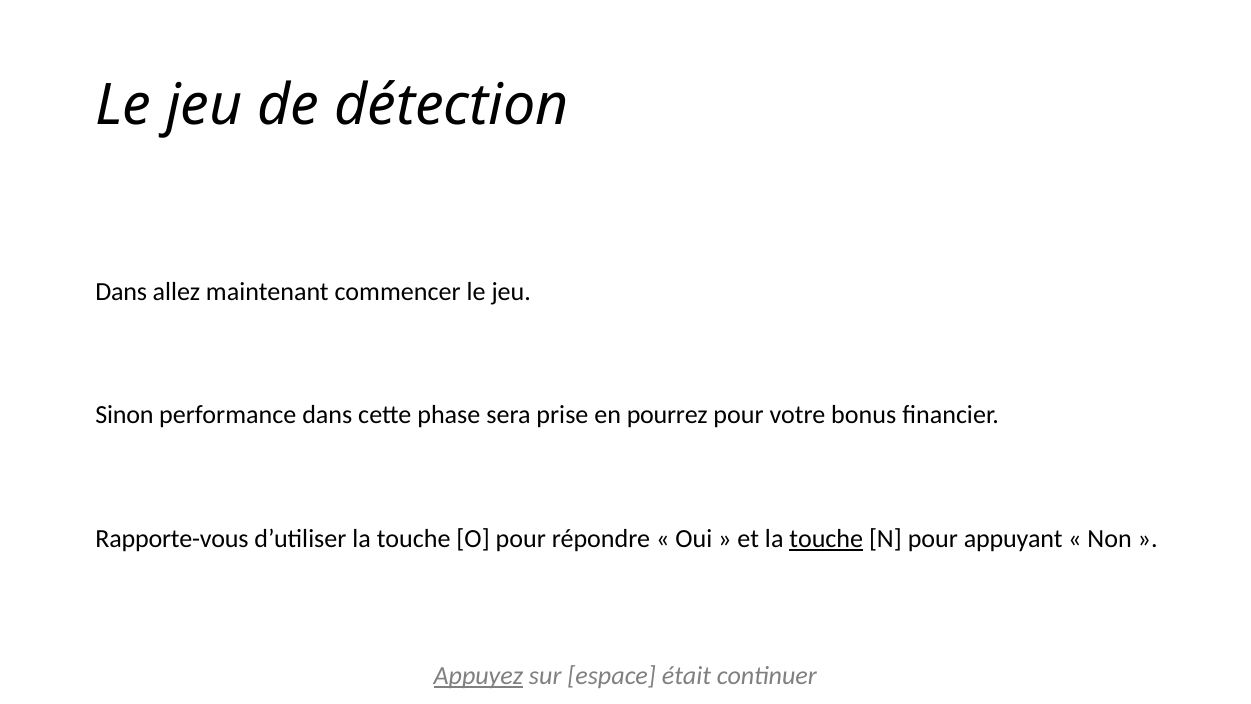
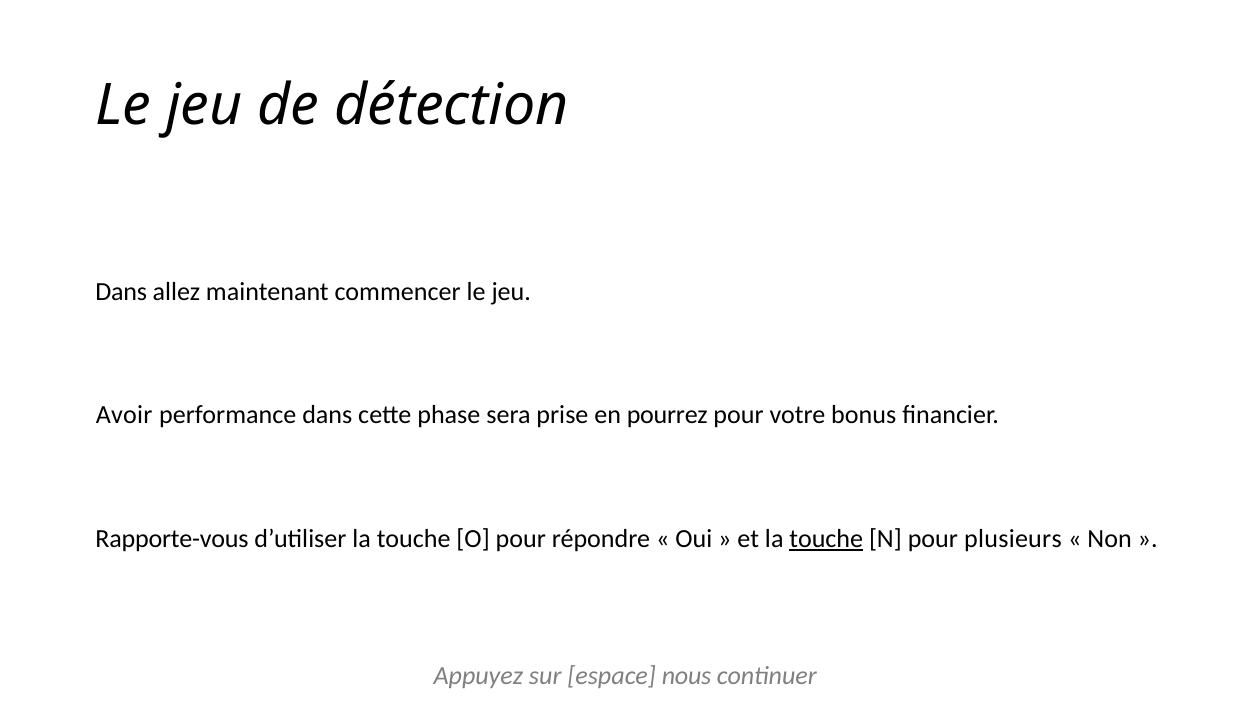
Sinon: Sinon -> Avoir
appuyant: appuyant -> plusieurs
Appuyez underline: present -> none
était: était -> nous
